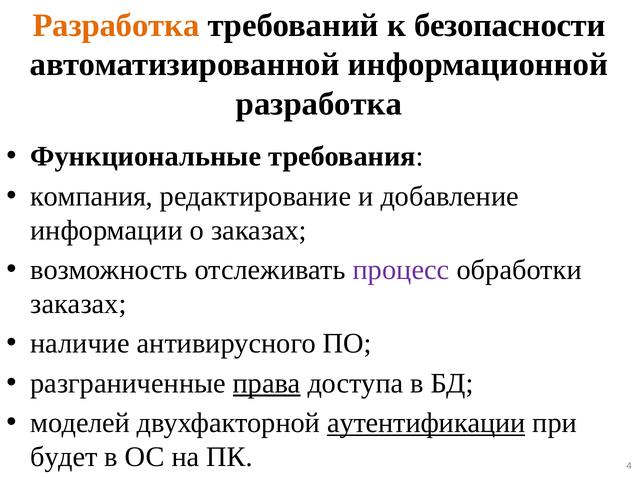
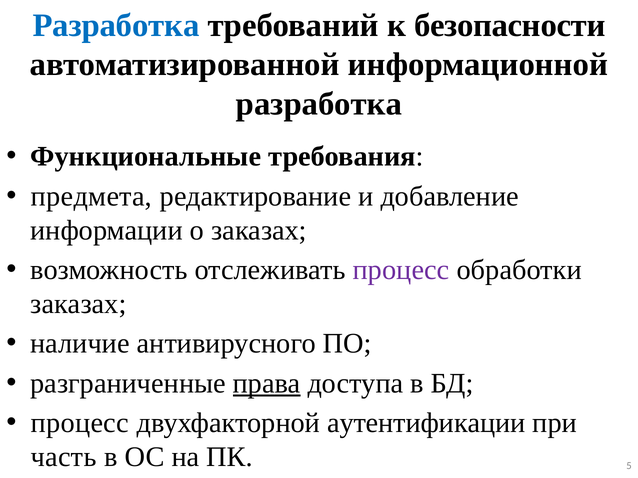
Разработка at (116, 25) colour: orange -> blue
компания: компания -> предмета
моделей at (80, 423): моделей -> процесс
аутентификации underline: present -> none
будет: будет -> часть
4: 4 -> 5
